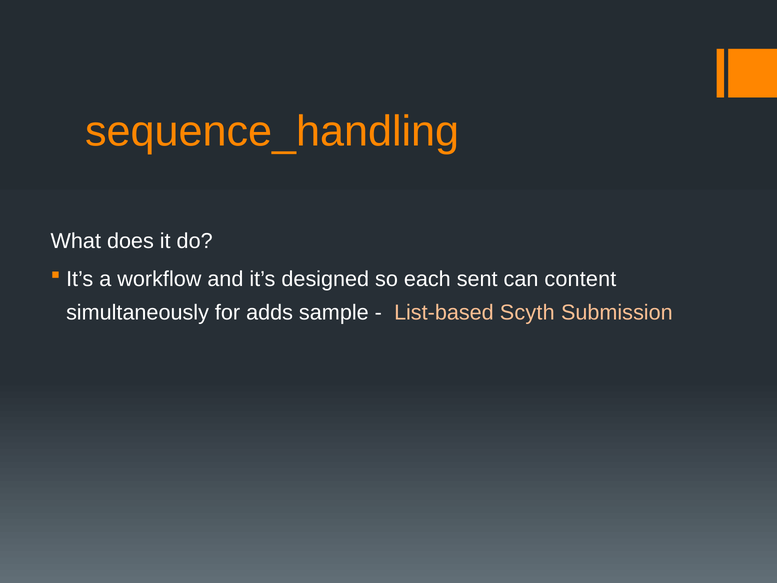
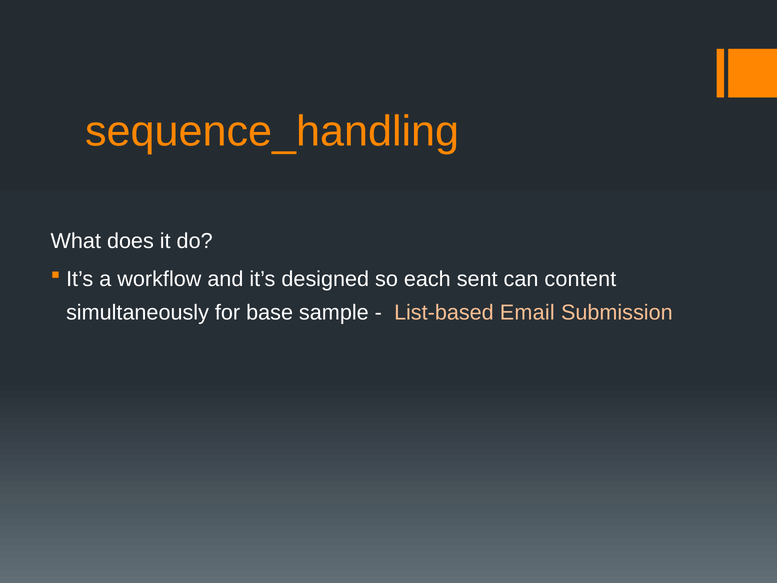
adds: adds -> base
Scyth: Scyth -> Email
